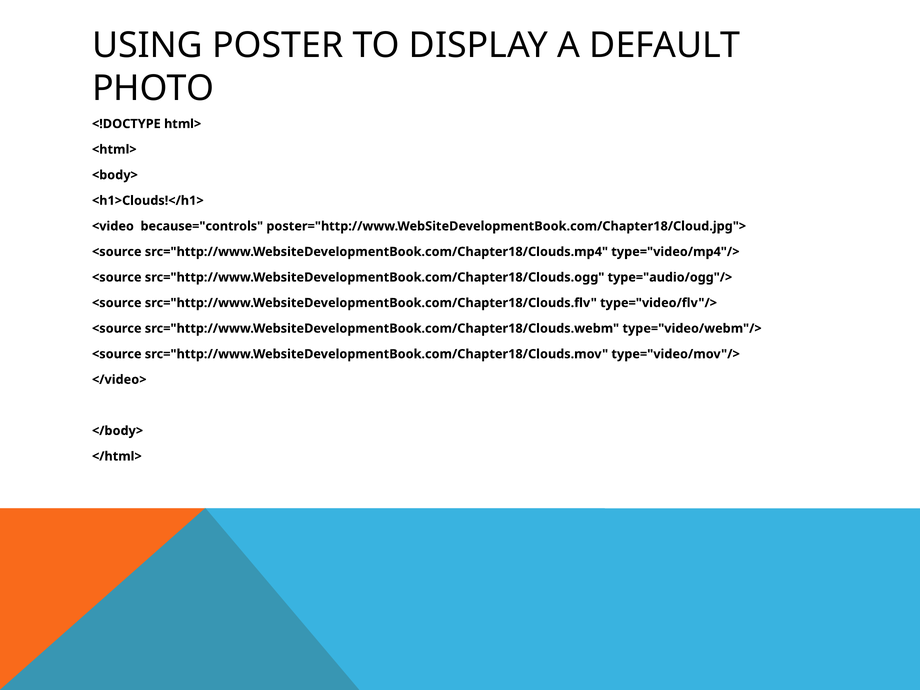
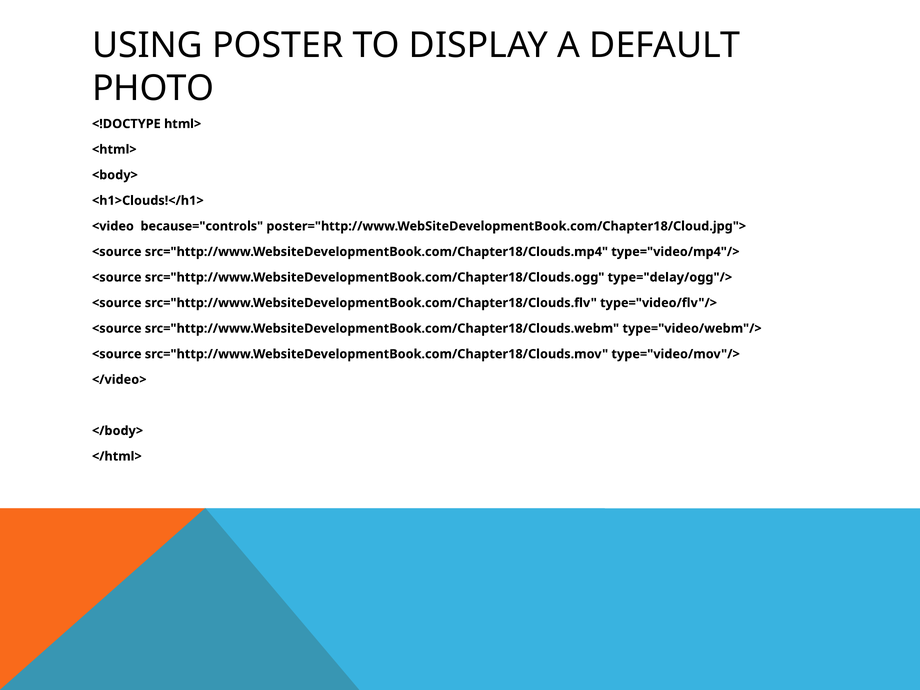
type="audio/ogg"/>: type="audio/ogg"/> -> type="delay/ogg"/>
